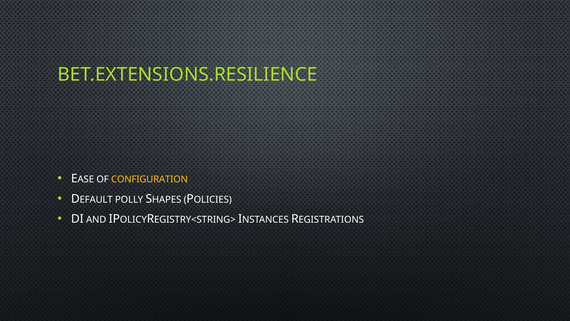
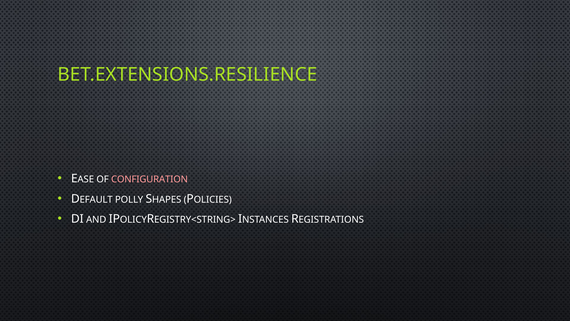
CONFIGURATION colour: yellow -> pink
